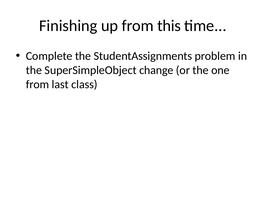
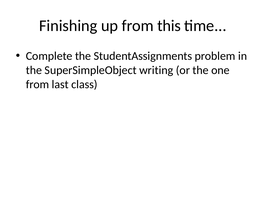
change: change -> writing
